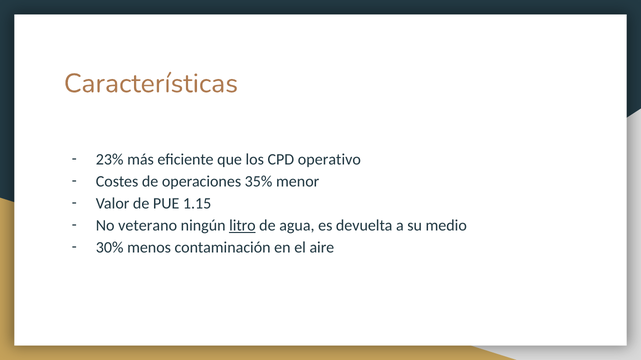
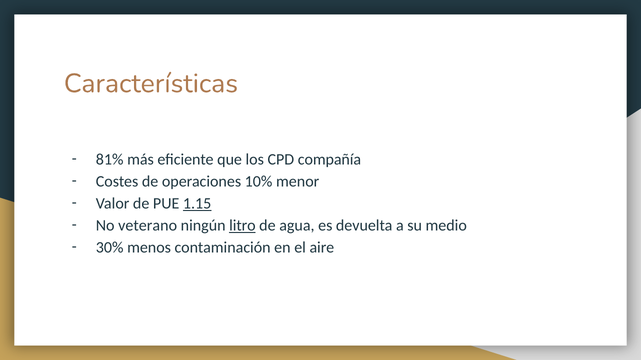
23%: 23% -> 81%
operativo: operativo -> compañía
35%: 35% -> 10%
1.15 underline: none -> present
